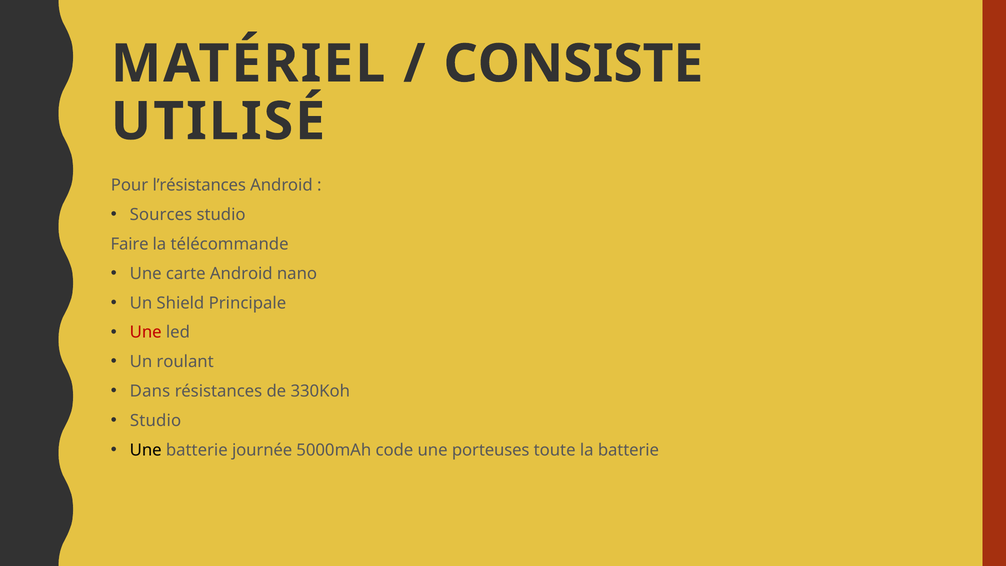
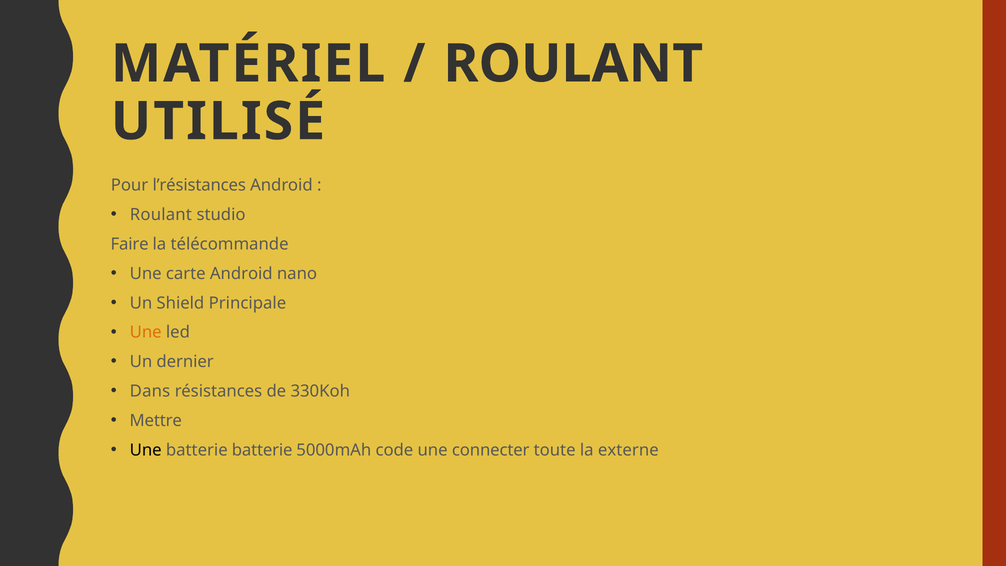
CONSISTE at (573, 64): CONSISTE -> ROULANT
Sources at (161, 215): Sources -> Roulant
Une at (146, 332) colour: red -> orange
roulant: roulant -> dernier
Studio at (156, 421): Studio -> Mettre
batterie journée: journée -> batterie
porteuses: porteuses -> connecter
la batterie: batterie -> externe
